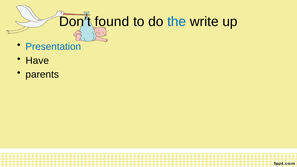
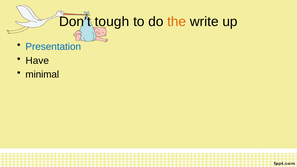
found: found -> tough
the colour: blue -> orange
parents: parents -> minimal
